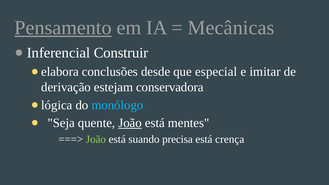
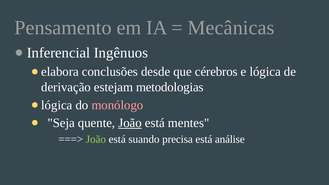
Pensamento underline: present -> none
Construir: Construir -> Ingênuos
especial: especial -> cérebros
imitar: imitar -> lógica
conservadora: conservadora -> metodologias
monólogo colour: light blue -> pink
crença: crença -> análise
